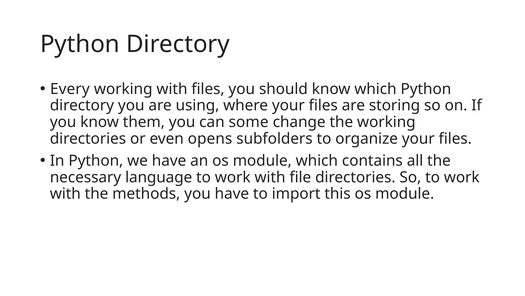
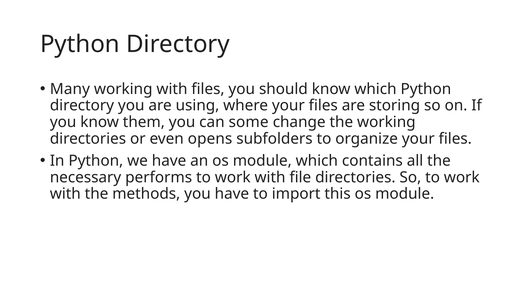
Every: Every -> Many
language: language -> performs
